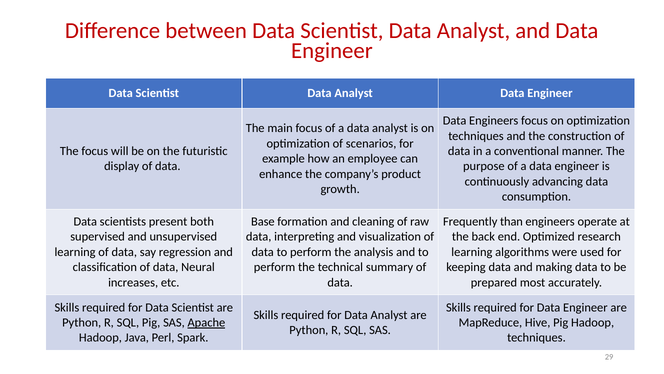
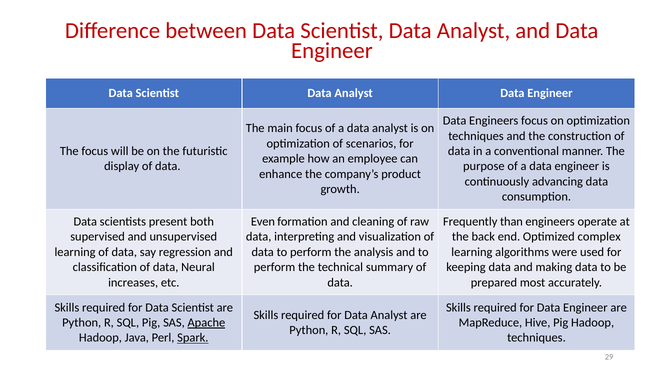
Base: Base -> Even
research: research -> complex
Spark underline: none -> present
